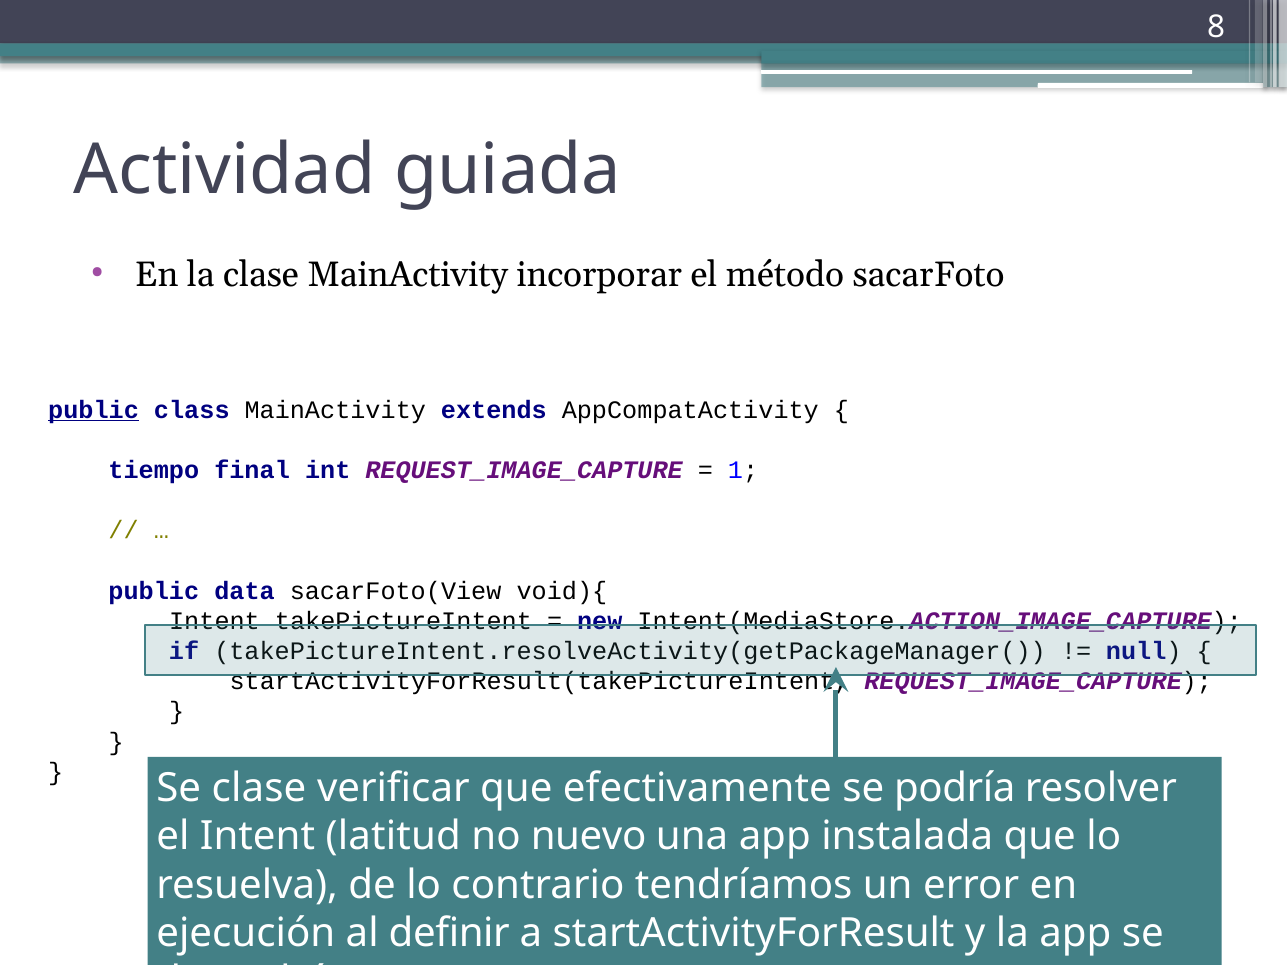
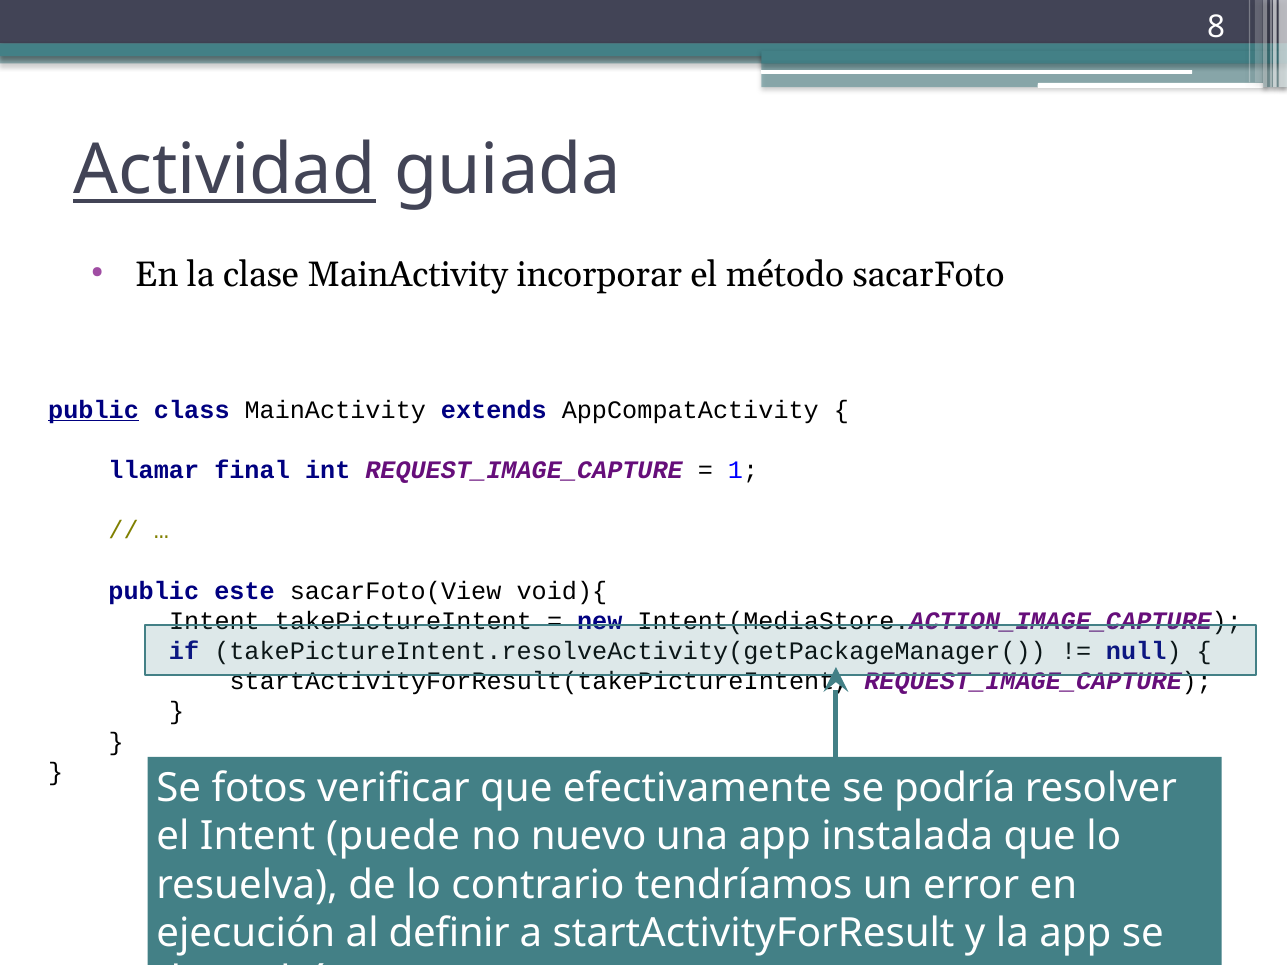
Actividad underline: none -> present
tiempo: tiempo -> llamar
data: data -> este
Se clase: clase -> fotos
latitud: latitud -> puede
